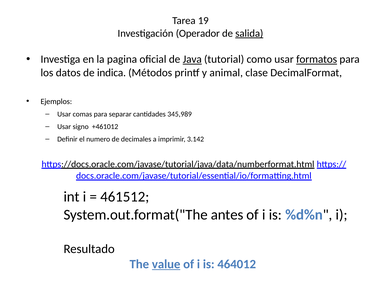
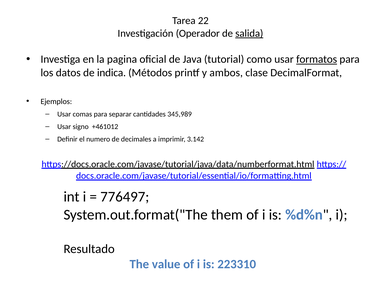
19: 19 -> 22
Java underline: present -> none
animal: animal -> ambos
461512: 461512 -> 776497
antes: antes -> them
value underline: present -> none
464012: 464012 -> 223310
